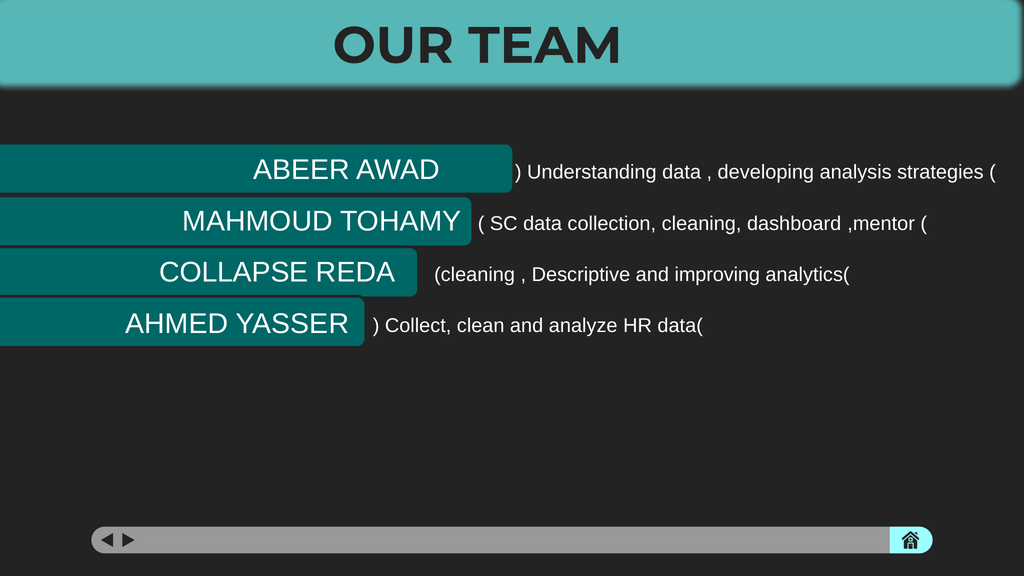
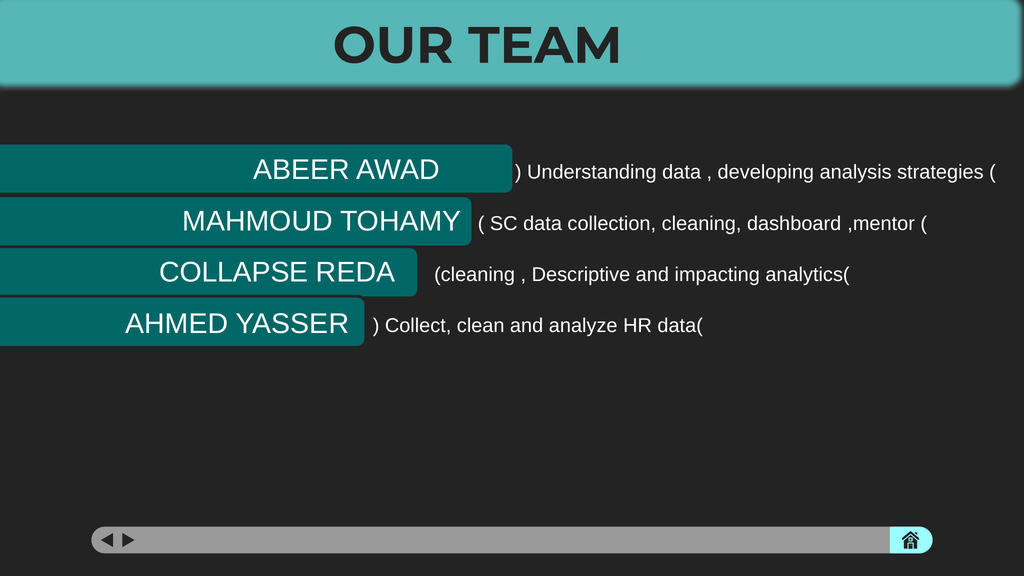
improving: improving -> impacting
